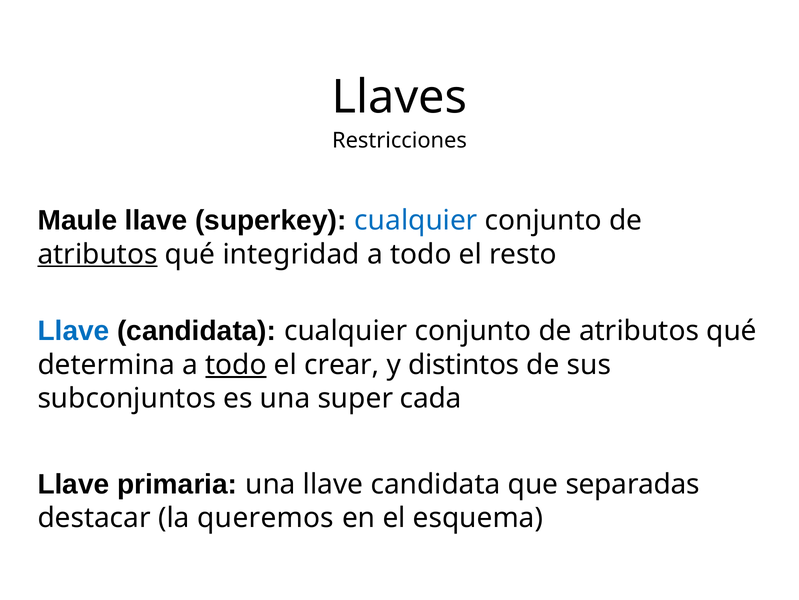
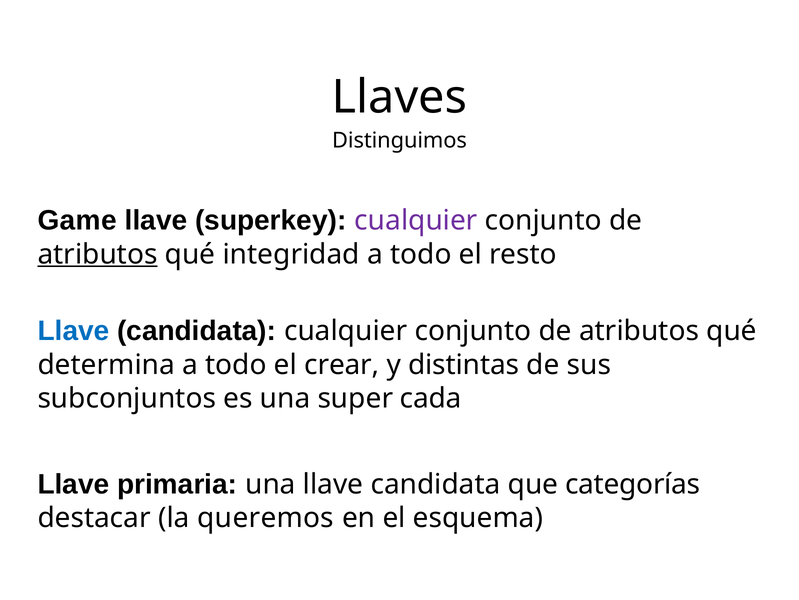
Restricciones: Restricciones -> Distinguimos
Maule: Maule -> Game
cualquier at (416, 220) colour: blue -> purple
todo at (236, 364) underline: present -> none
distintos: distintos -> distintas
separadas: separadas -> categorías
